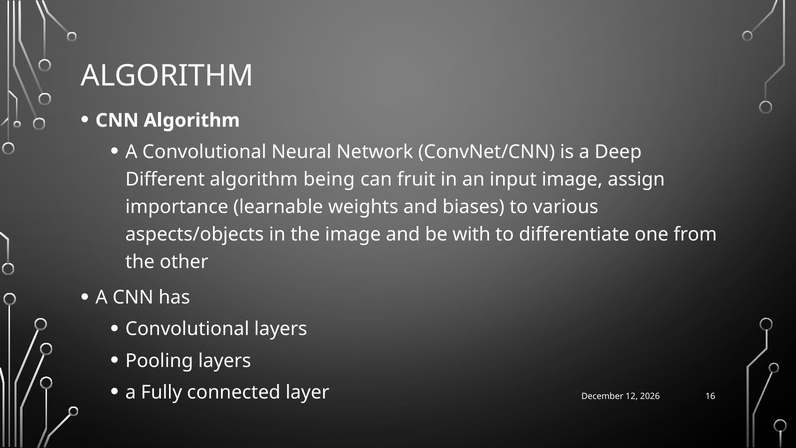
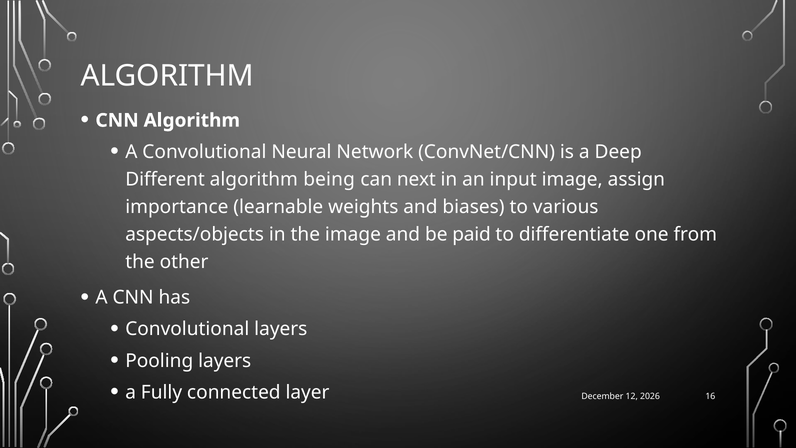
fruit: fruit -> next
with: with -> paid
